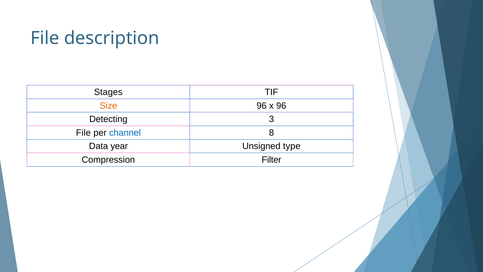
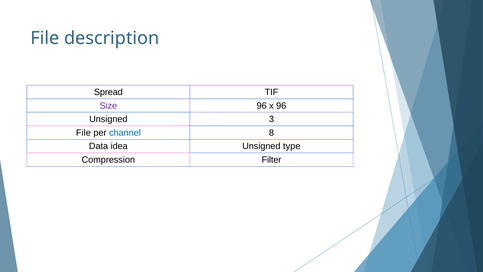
Stages: Stages -> Spread
Size colour: orange -> purple
Detecting at (108, 119): Detecting -> Unsigned
year: year -> idea
